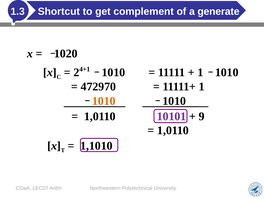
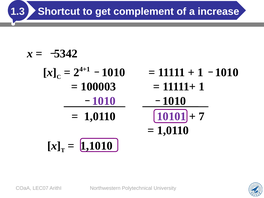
generate: generate -> increase
1020: 1020 -> 5342
472970: 472970 -> 100003
1010 at (104, 101) colour: orange -> purple
9: 9 -> 7
